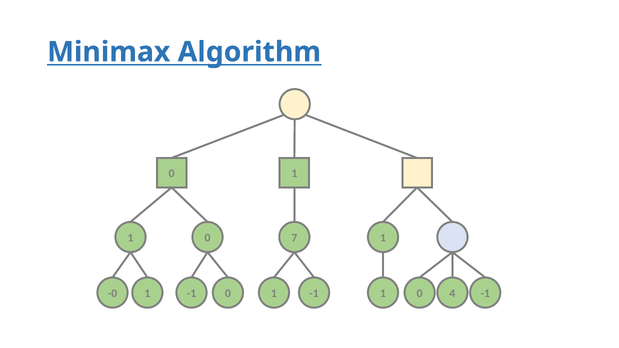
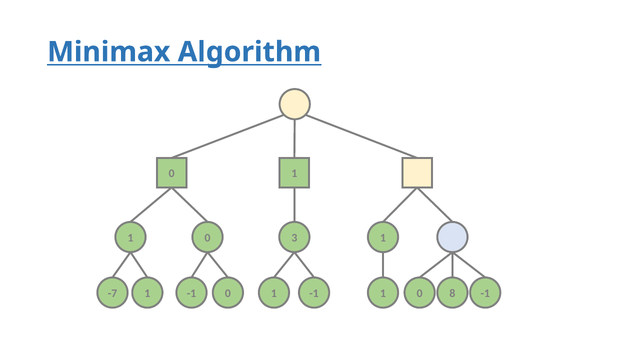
7: 7 -> 3
-0: -0 -> -7
4: 4 -> 8
